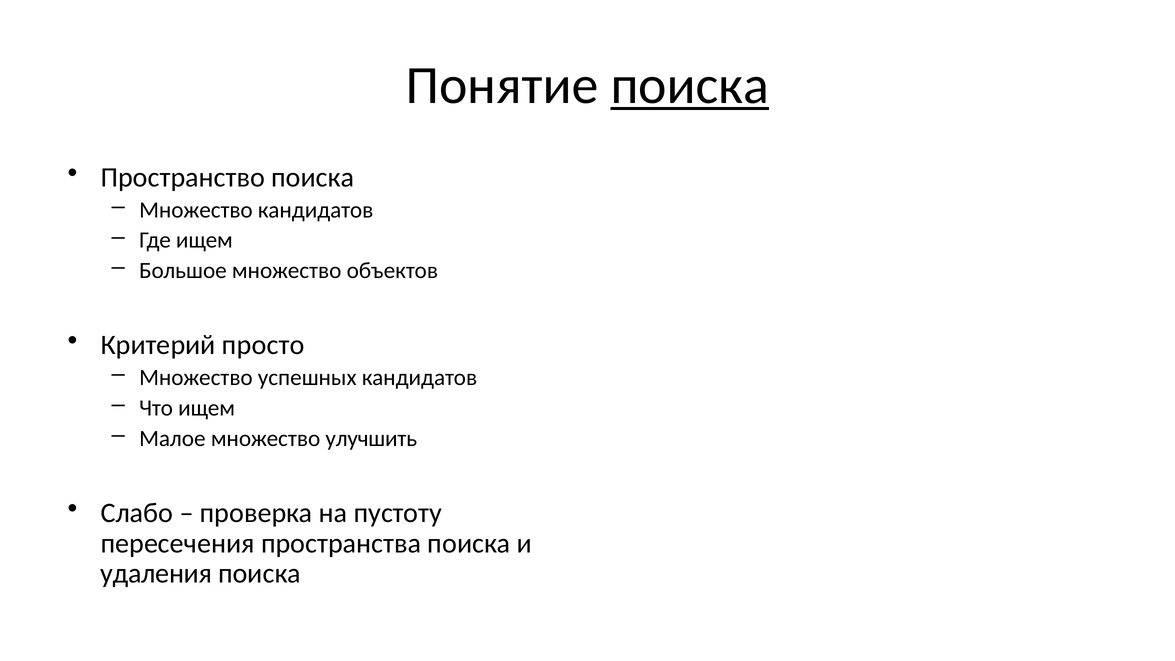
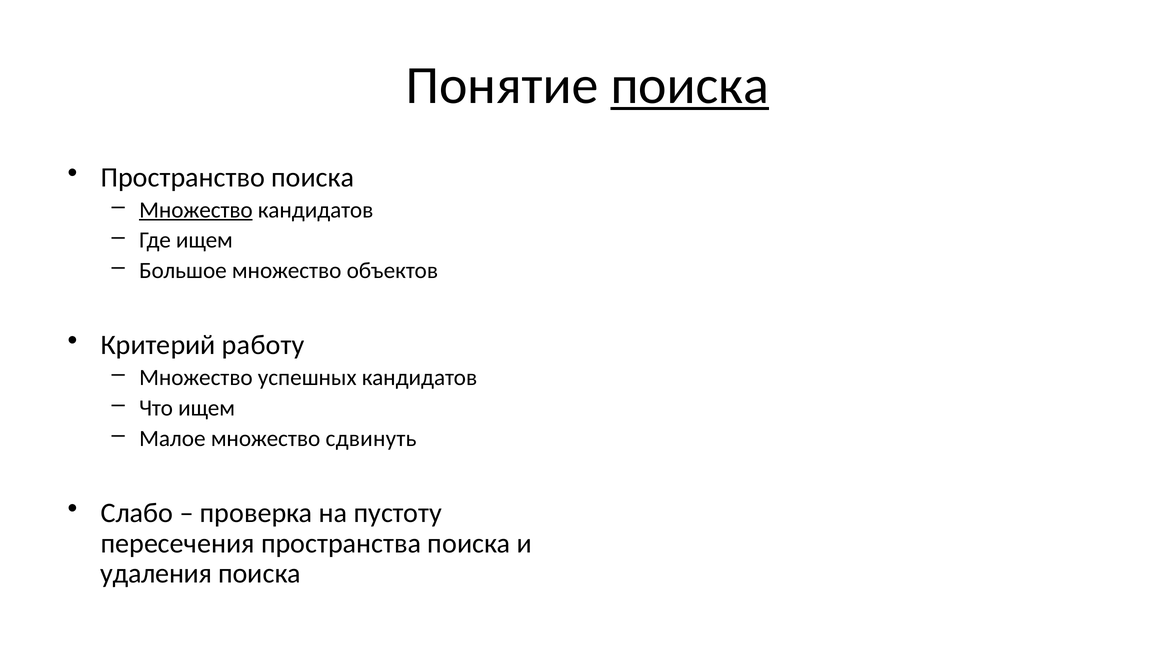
Множество at (196, 210) underline: none -> present
просто: просто -> работу
улучшить: улучшить -> сдвинуть
